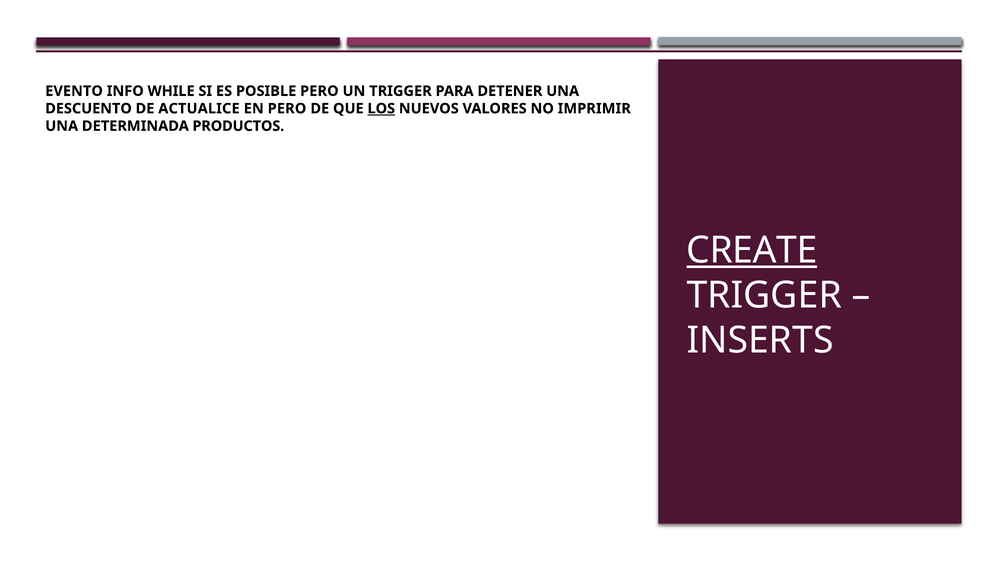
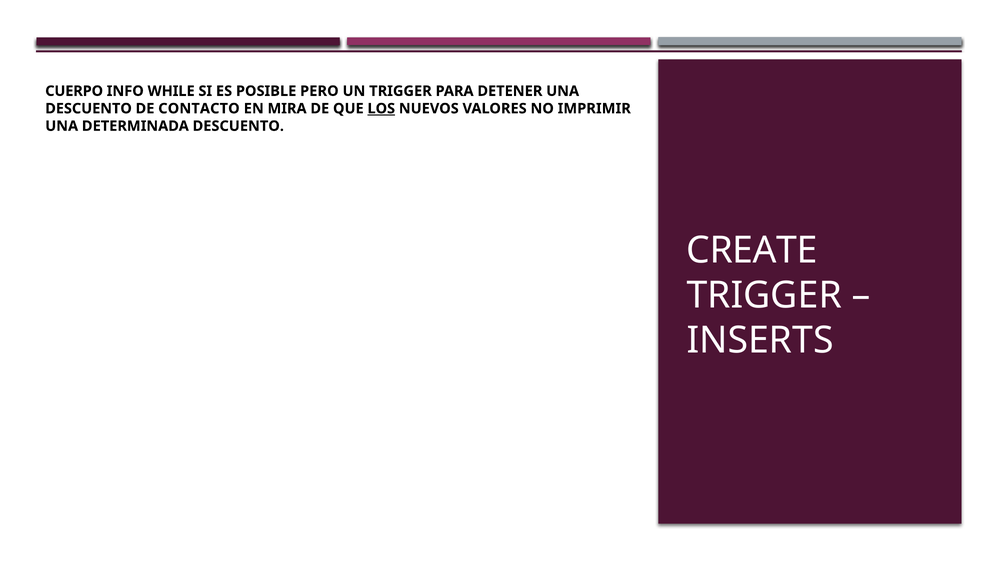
EVENTO: EVENTO -> CUERPO
ACTUALICE: ACTUALICE -> CONTACTO
EN PERO: PERO -> MIRA
DETERMINADA PRODUCTOS: PRODUCTOS -> DESCUENTO
CREATE underline: present -> none
